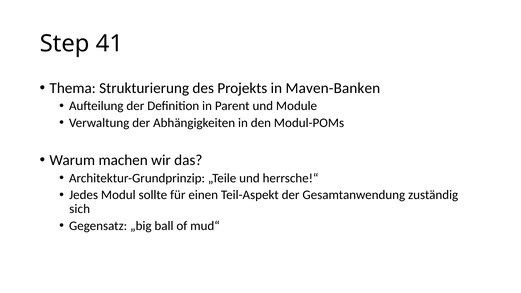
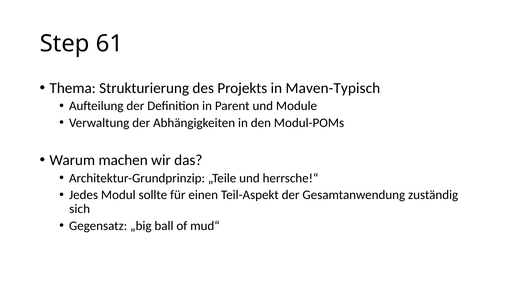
41: 41 -> 61
Maven-Banken: Maven-Banken -> Maven-Typisch
